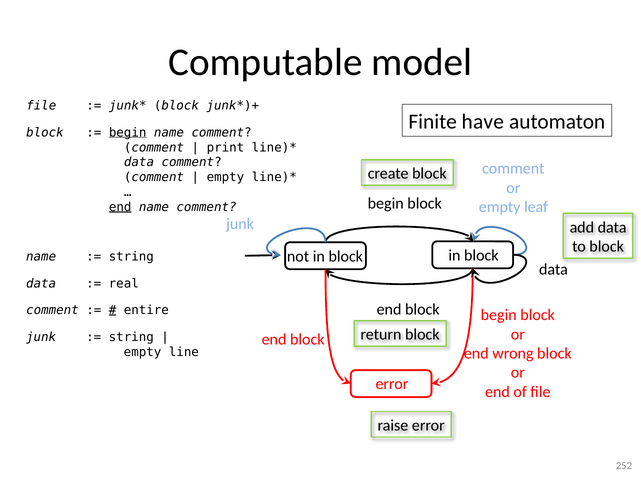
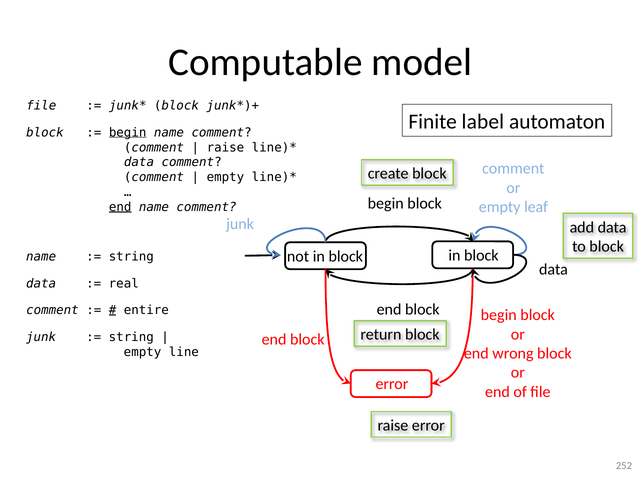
have: have -> label
print at (225, 147): print -> raise
